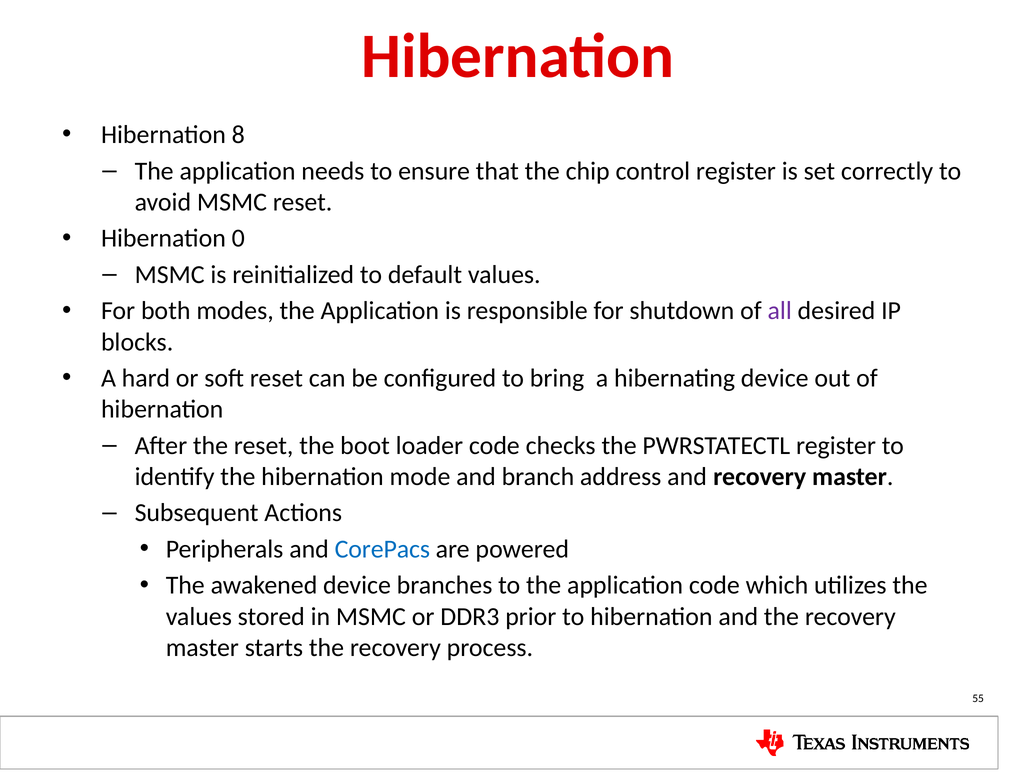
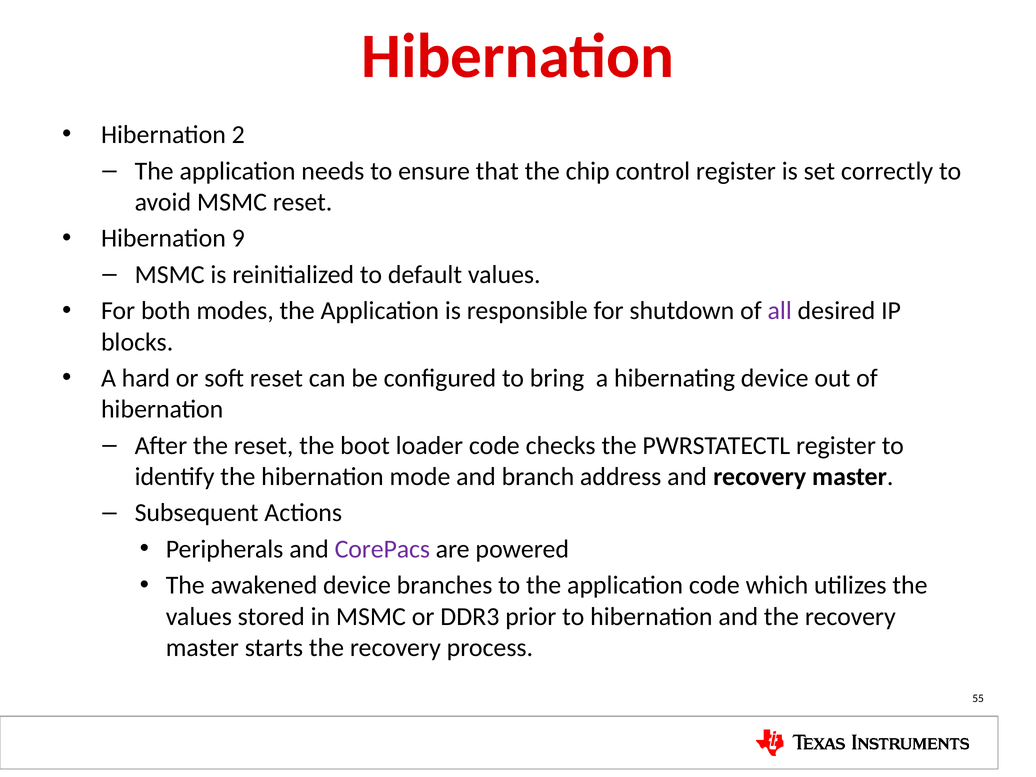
8: 8 -> 2
0: 0 -> 9
CorePacs colour: blue -> purple
